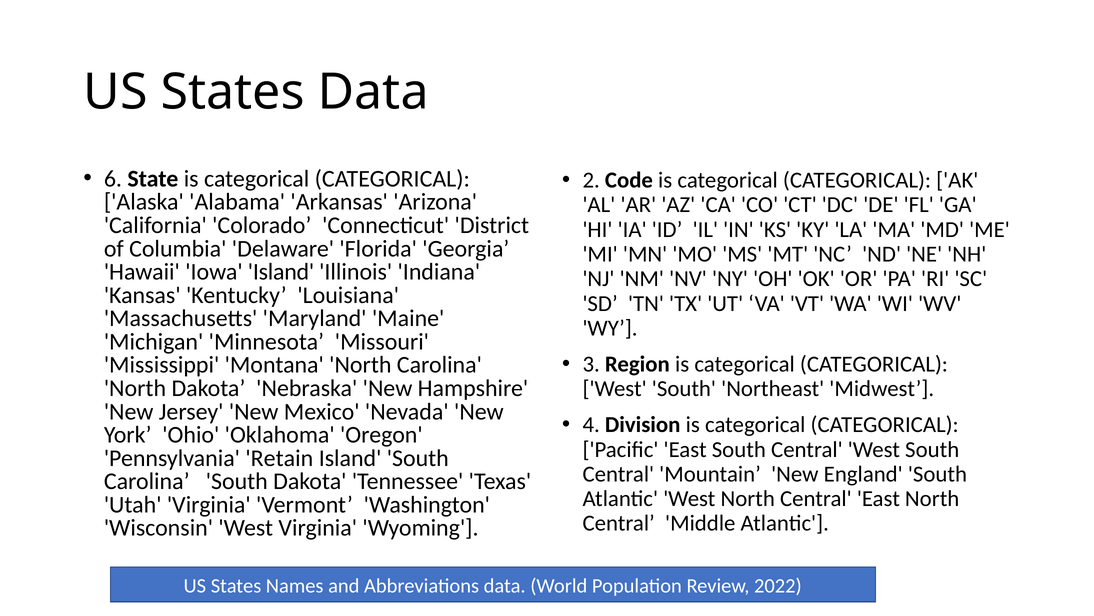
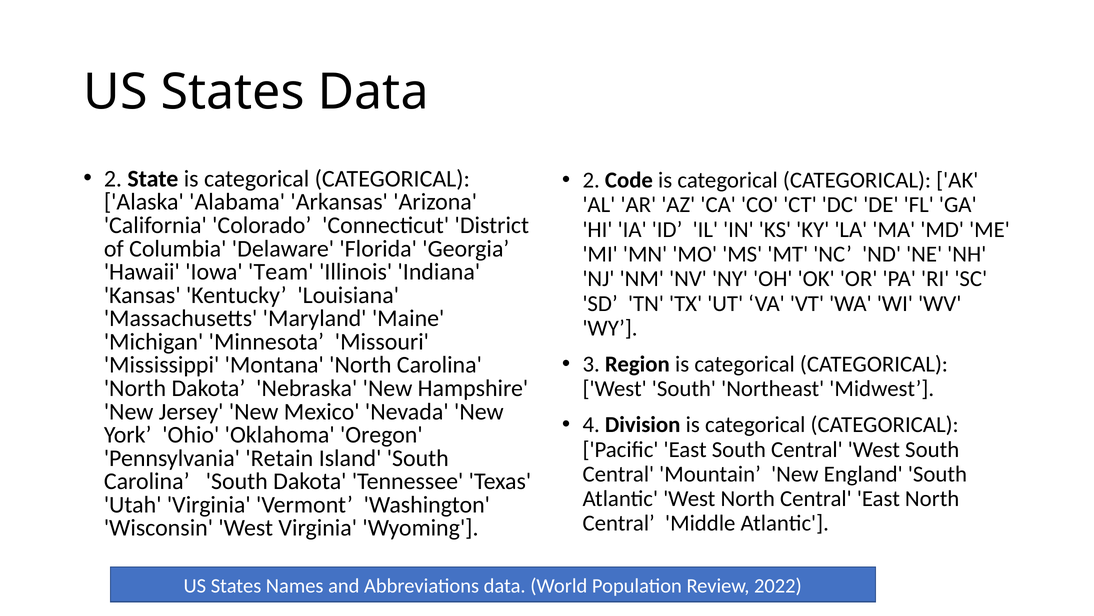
6 at (113, 179): 6 -> 2
Iowa Island: Island -> Team
